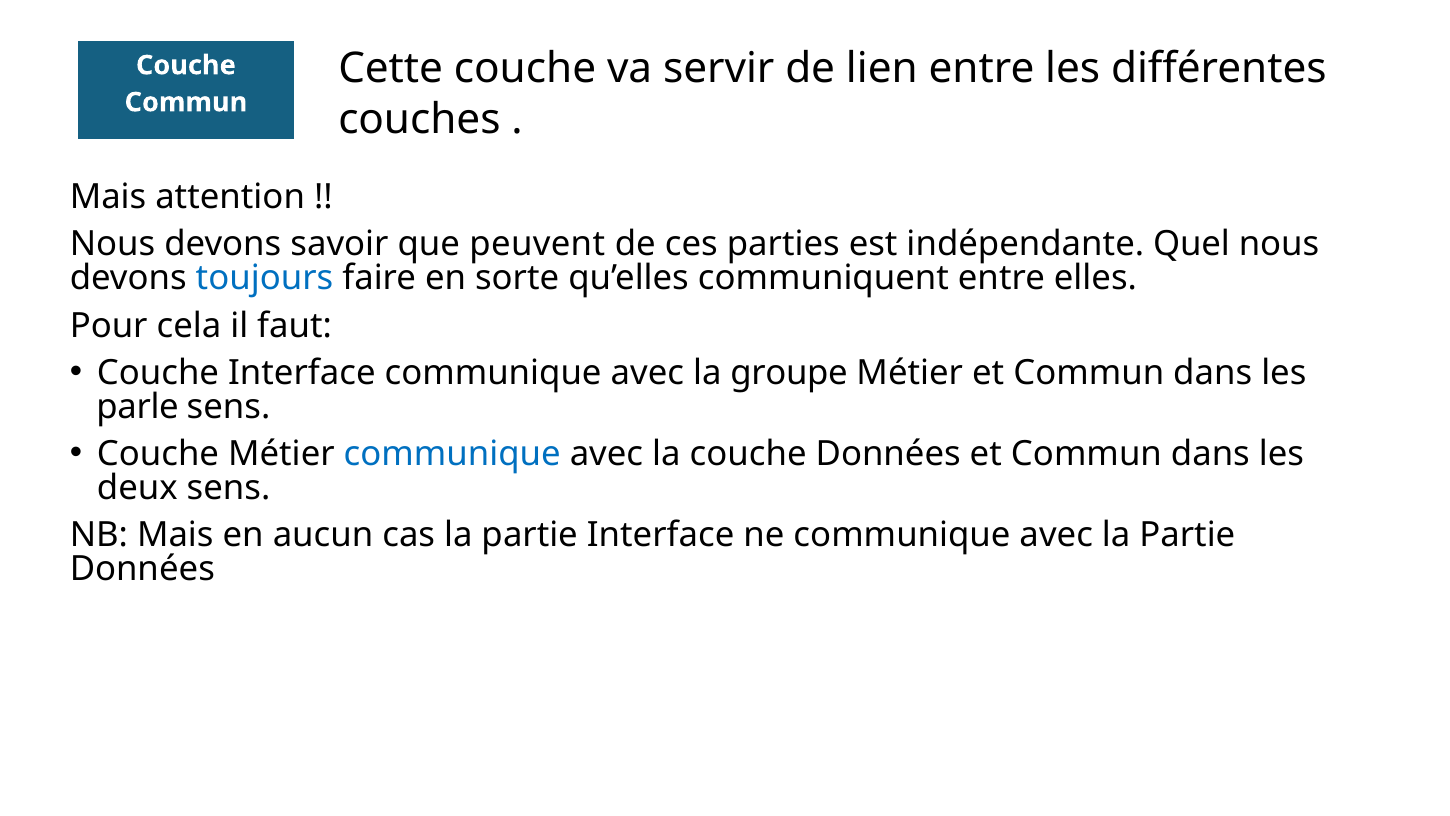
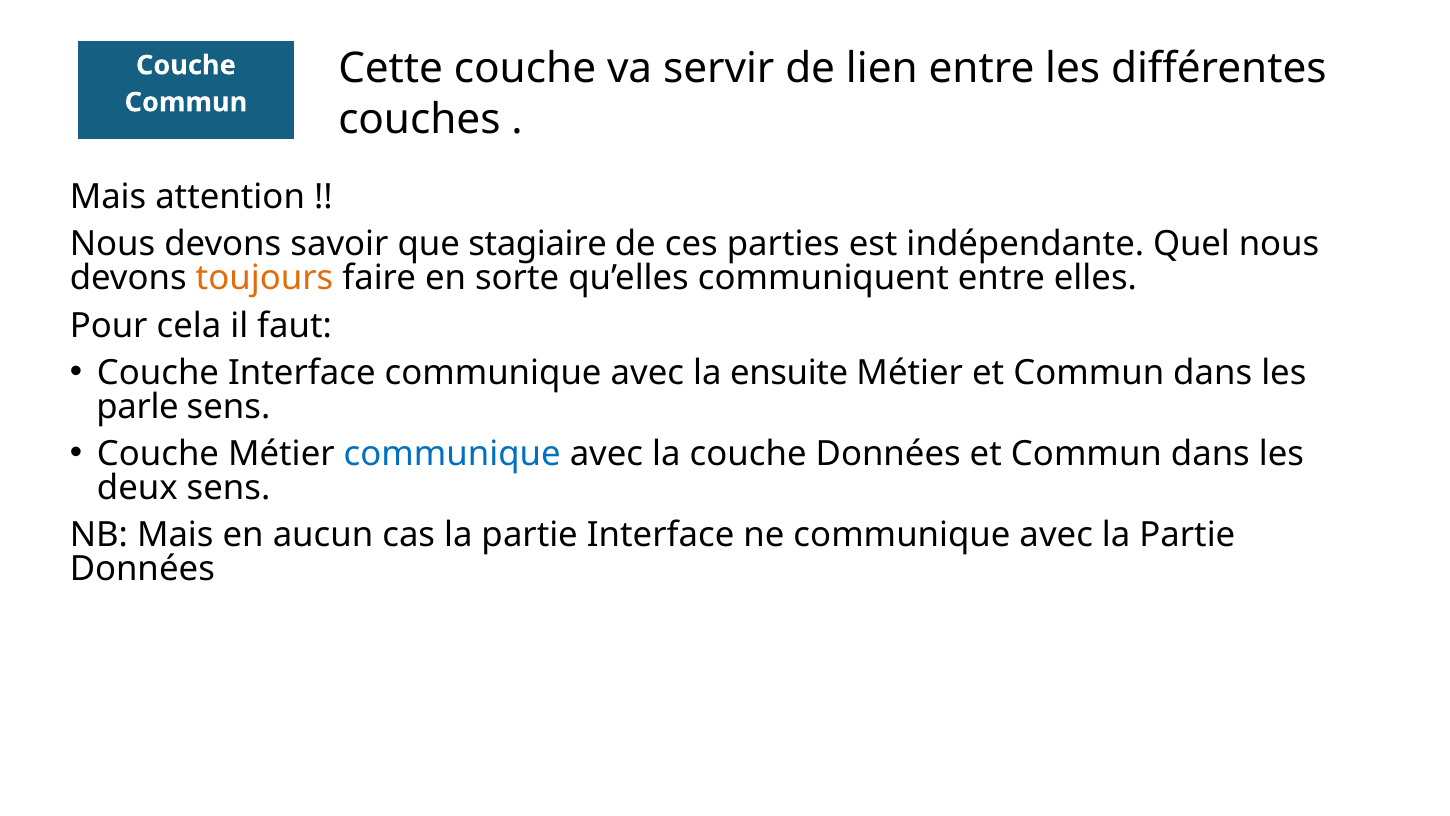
peuvent: peuvent -> stagiaire
toujours colour: blue -> orange
groupe: groupe -> ensuite
